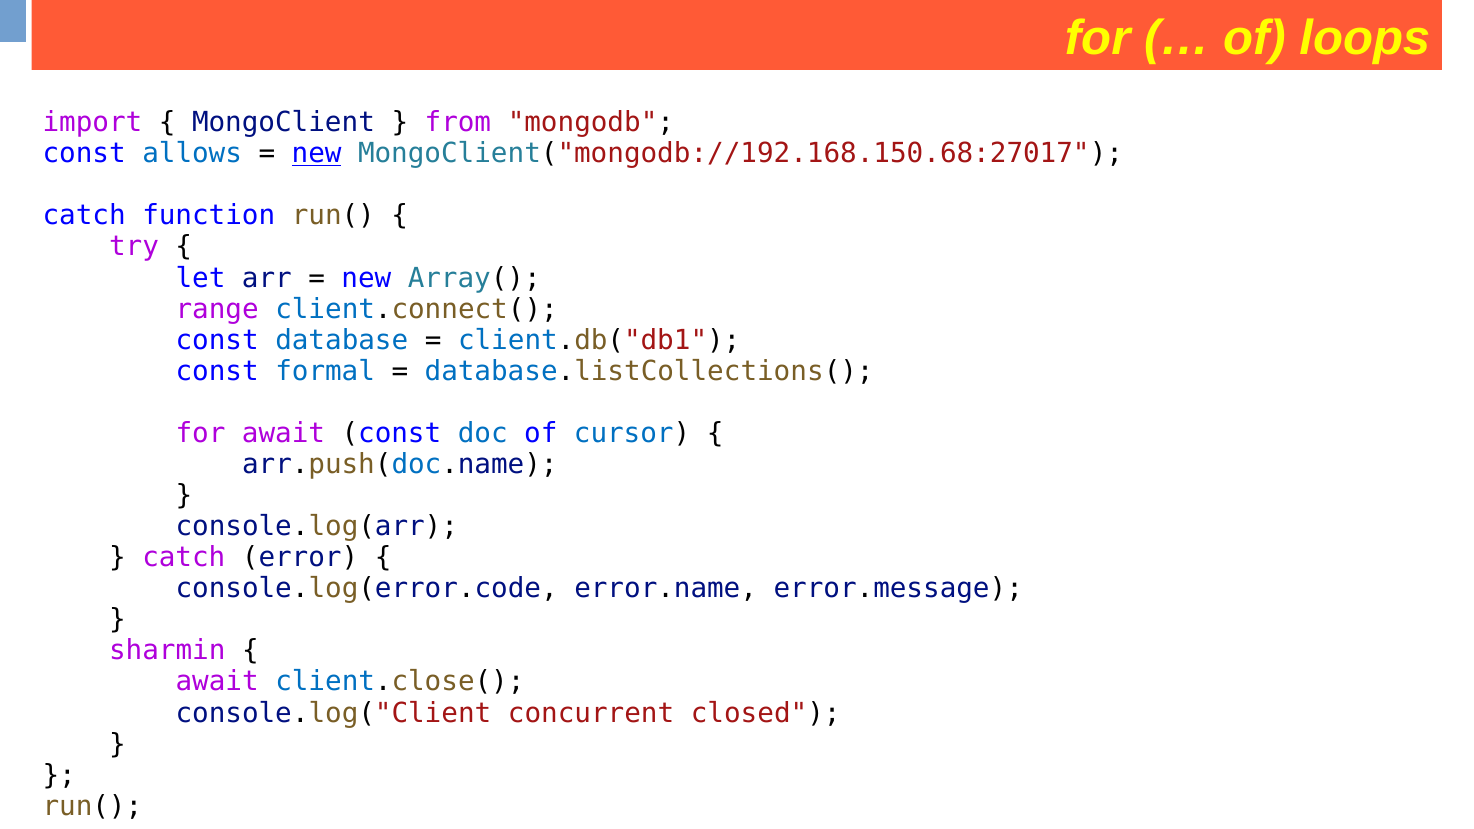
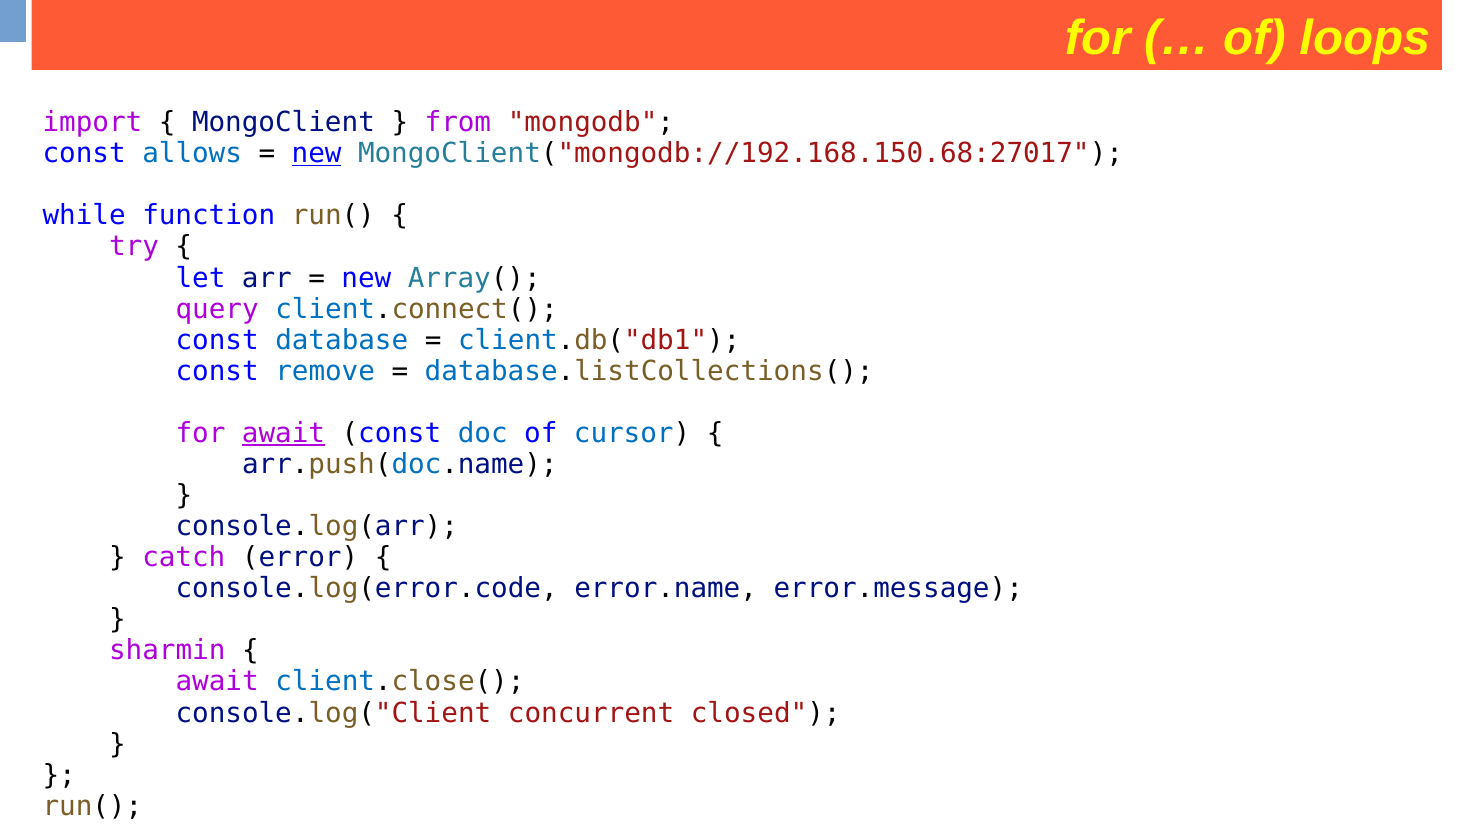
catch at (84, 216): catch -> while
range: range -> query
formal: formal -> remove
await at (284, 433) underline: none -> present
